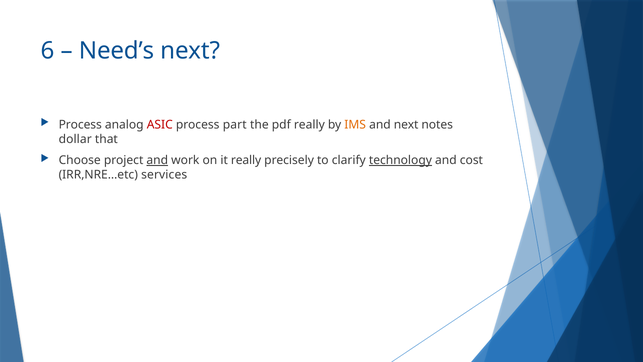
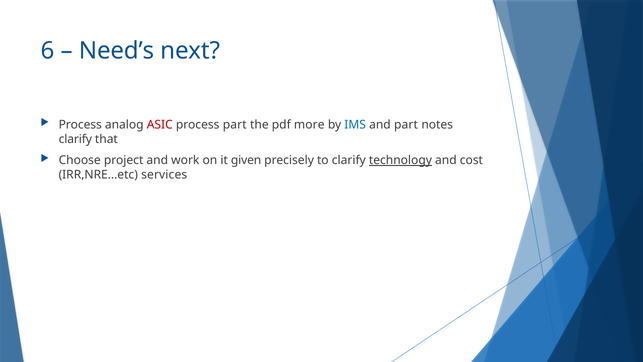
pdf really: really -> more
IMS colour: orange -> blue
and next: next -> part
dollar at (75, 139): dollar -> clarify
and at (157, 160) underline: present -> none
it really: really -> given
